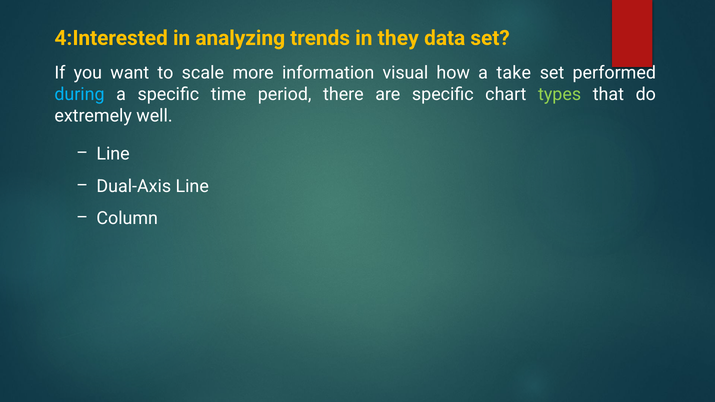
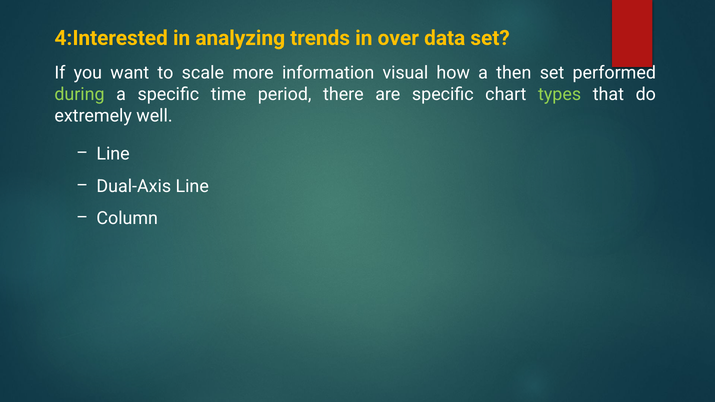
they: they -> over
take: take -> then
during colour: light blue -> light green
